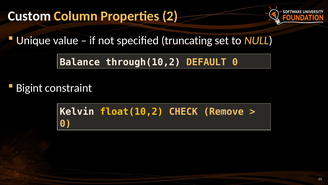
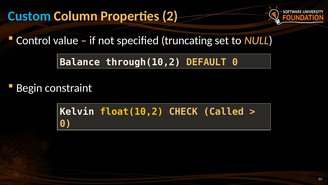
Custom colour: white -> light blue
Unique: Unique -> Control
Bigint: Bigint -> Begin
Remove: Remove -> Called
